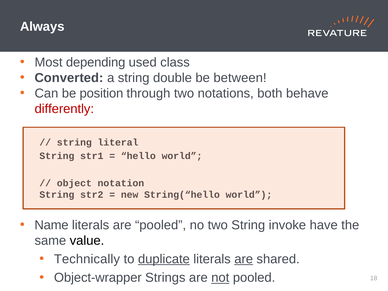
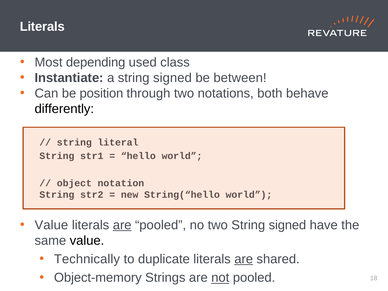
Always at (42, 27): Always -> Literals
Converted: Converted -> Instantiate
a string double: double -> signed
differently colour: red -> black
Name at (52, 225): Name -> Value
are at (122, 225) underline: none -> present
two String invoke: invoke -> signed
duplicate underline: present -> none
Object-wrapper: Object-wrapper -> Object-memory
